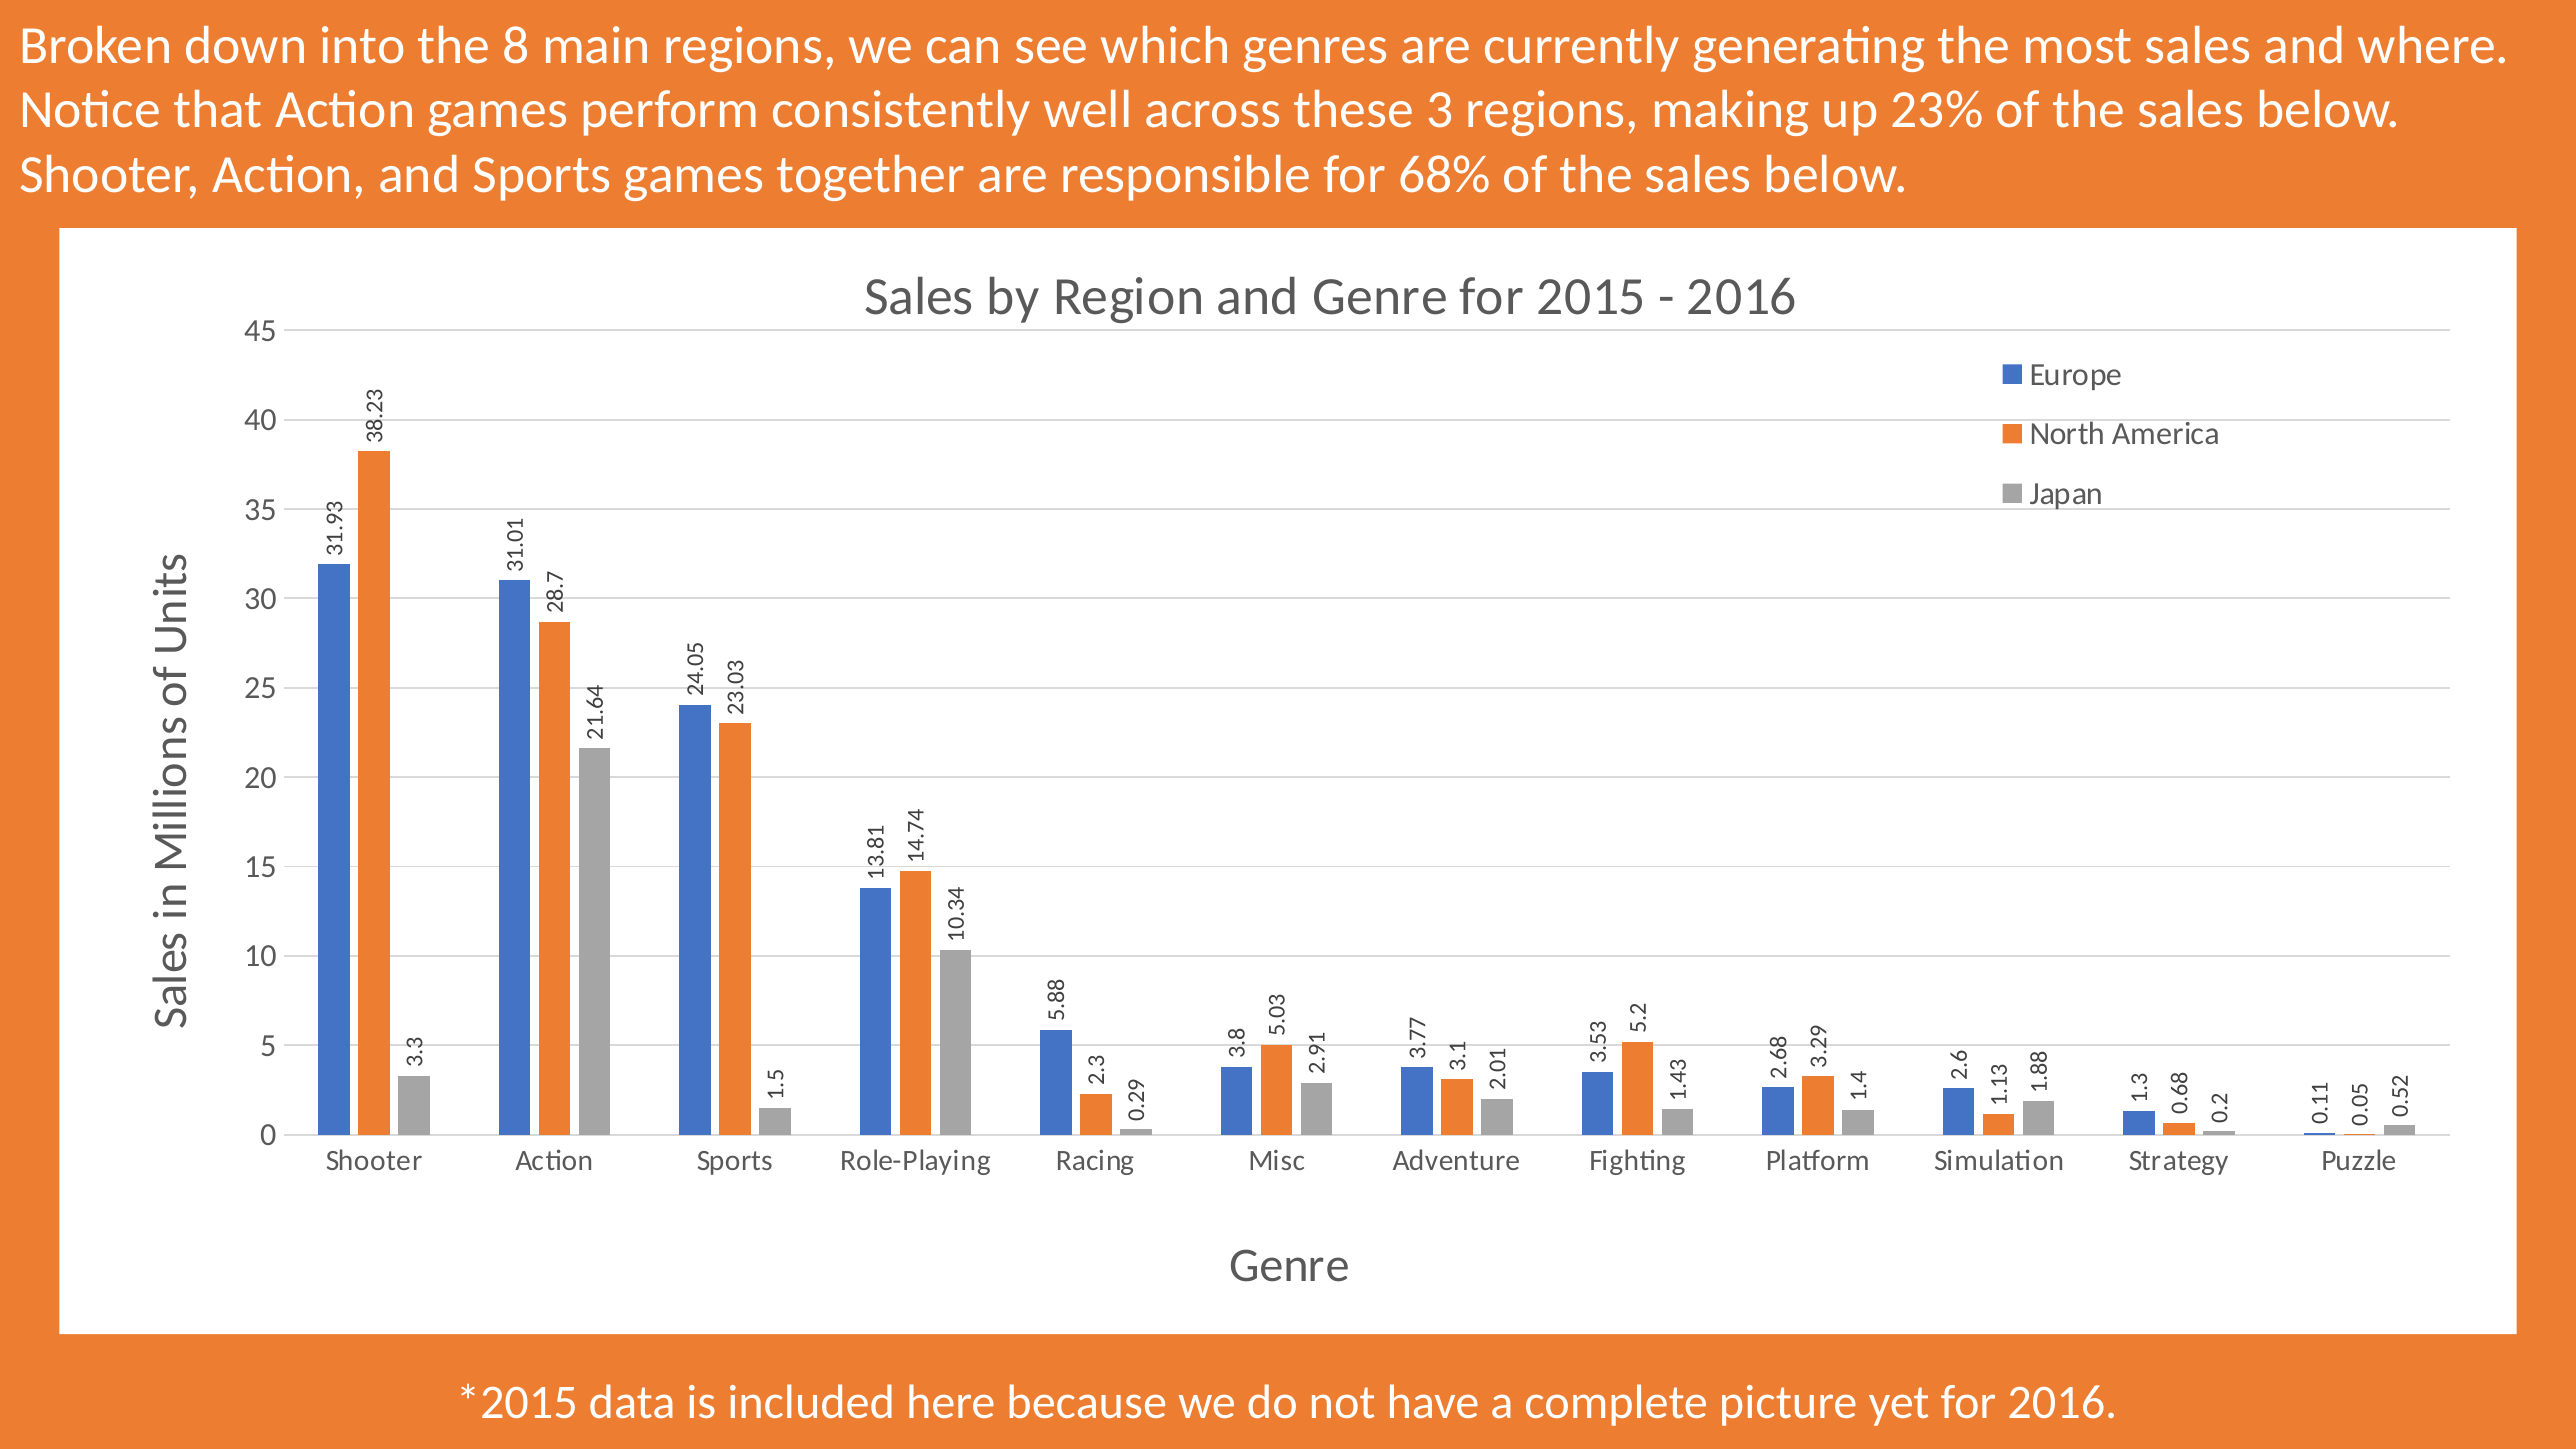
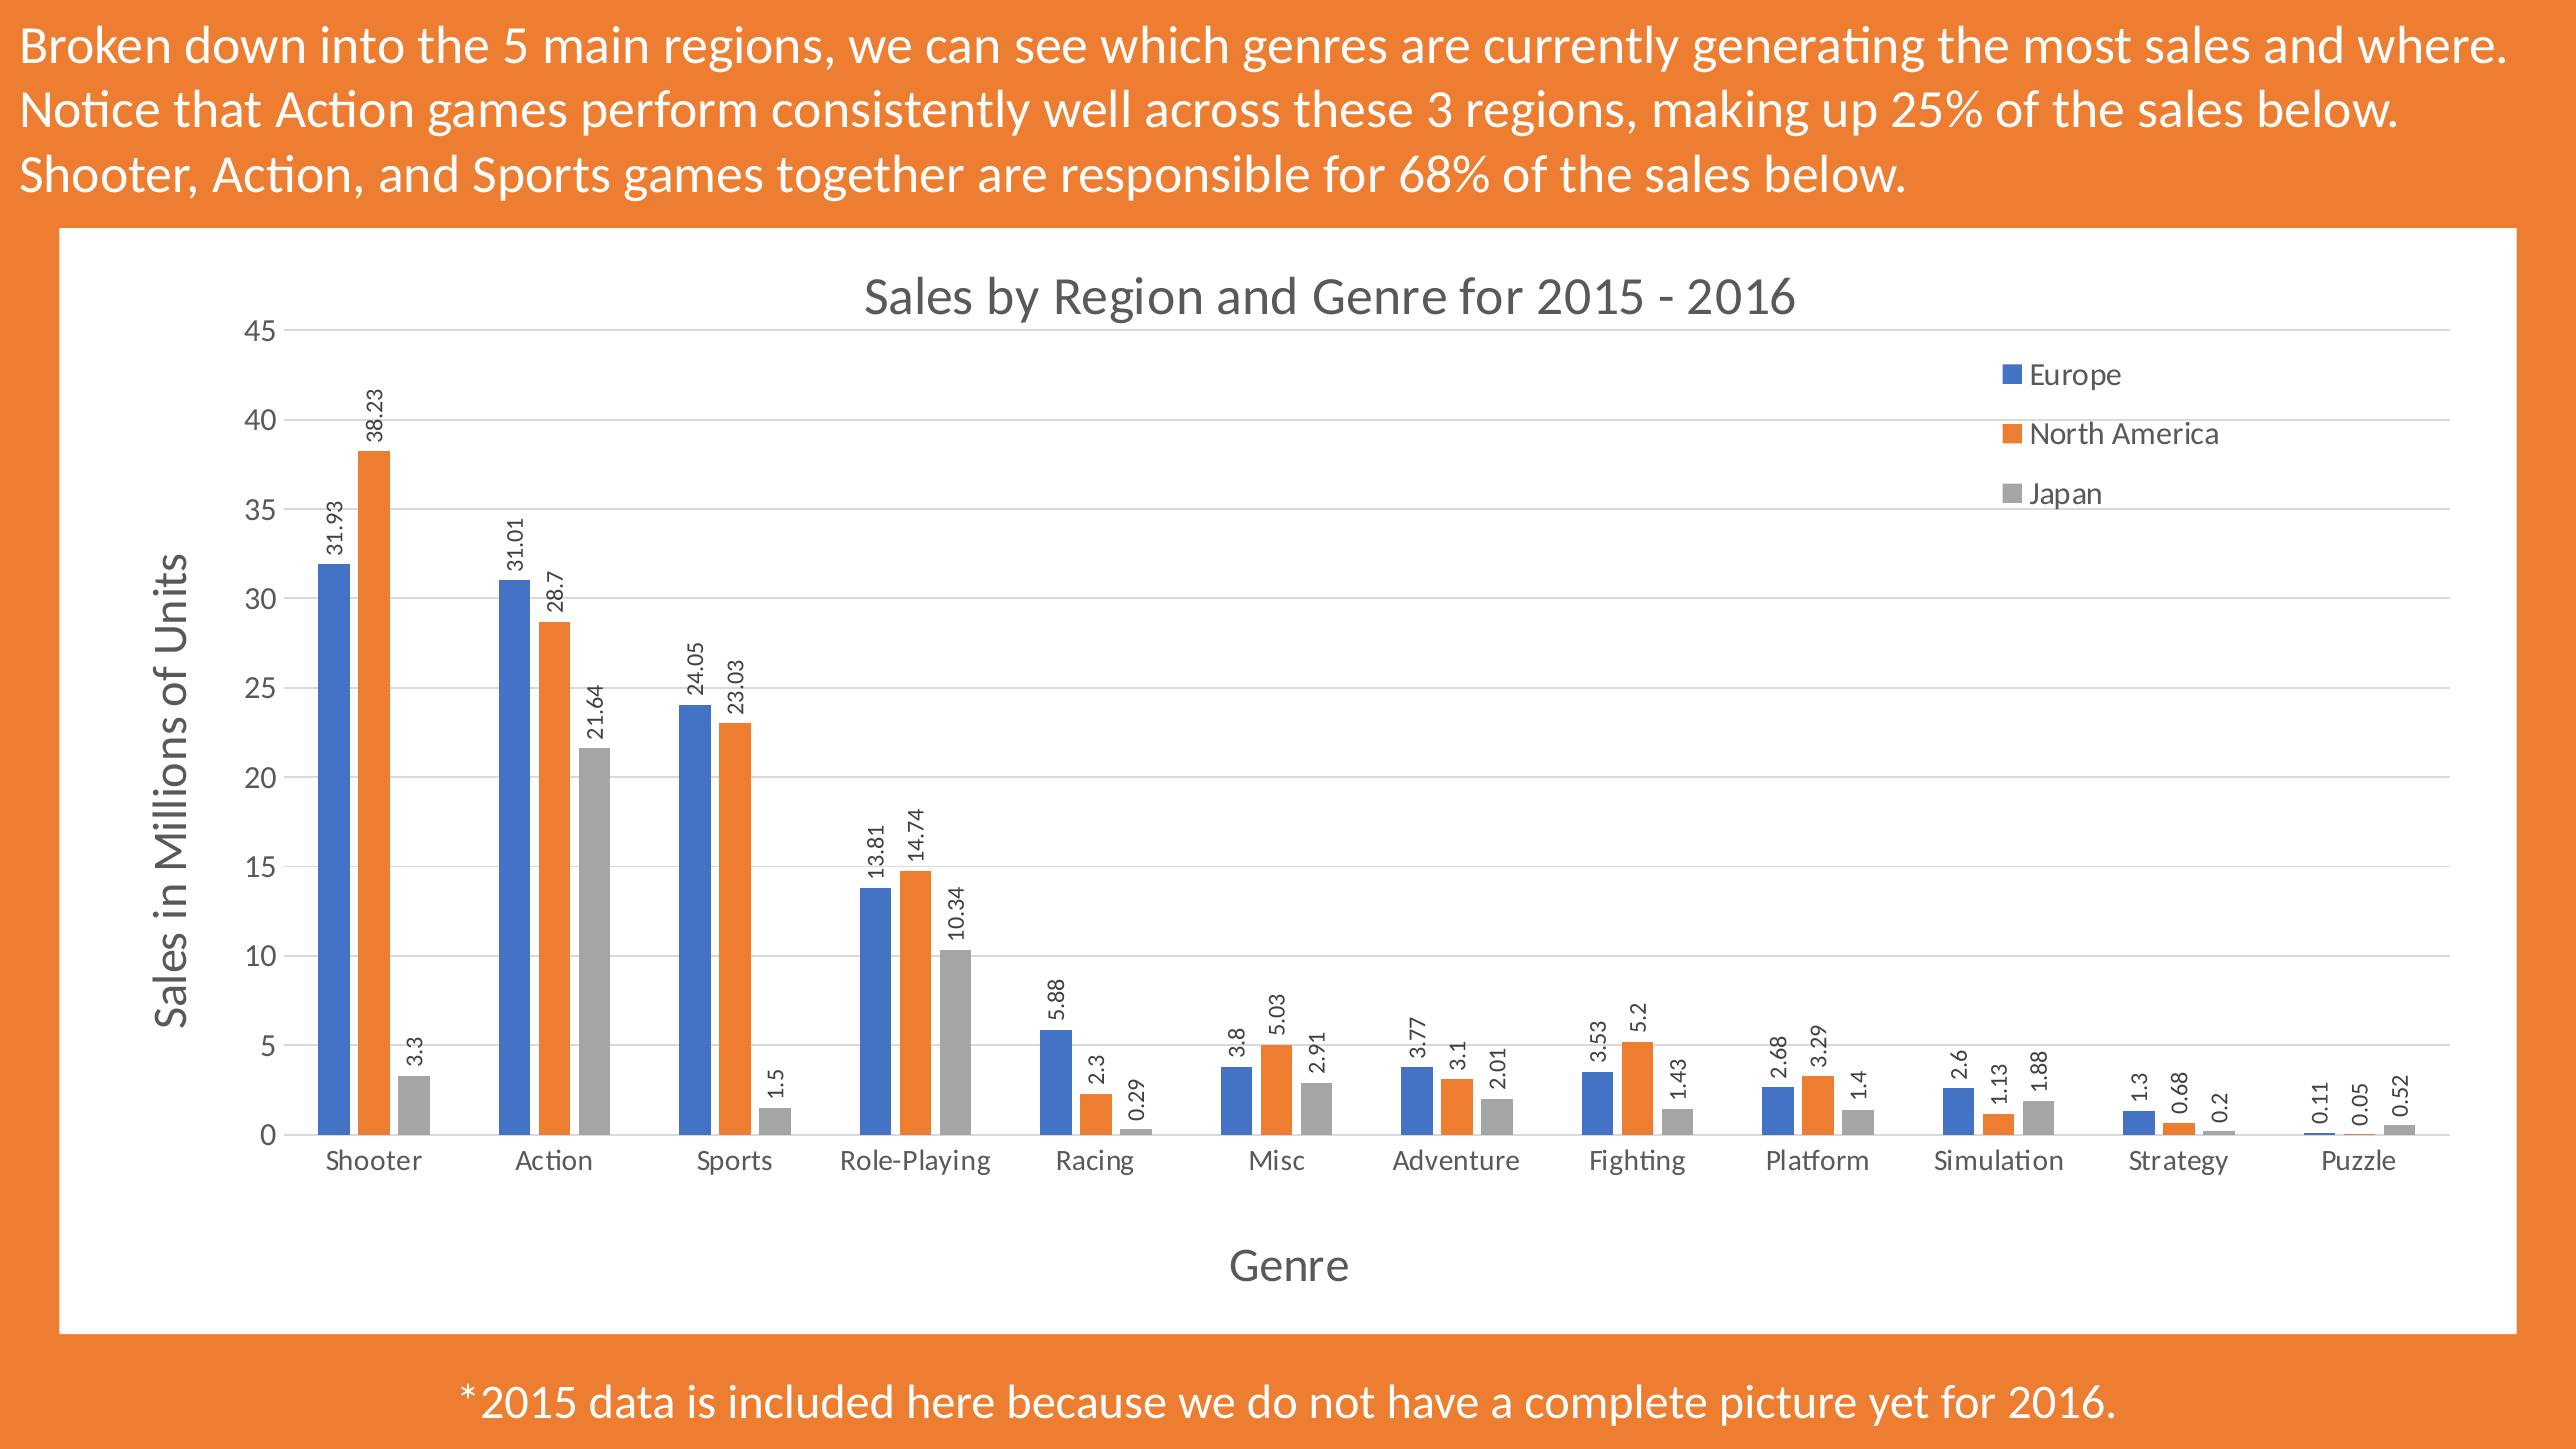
the 8: 8 -> 5
23%: 23% -> 25%
